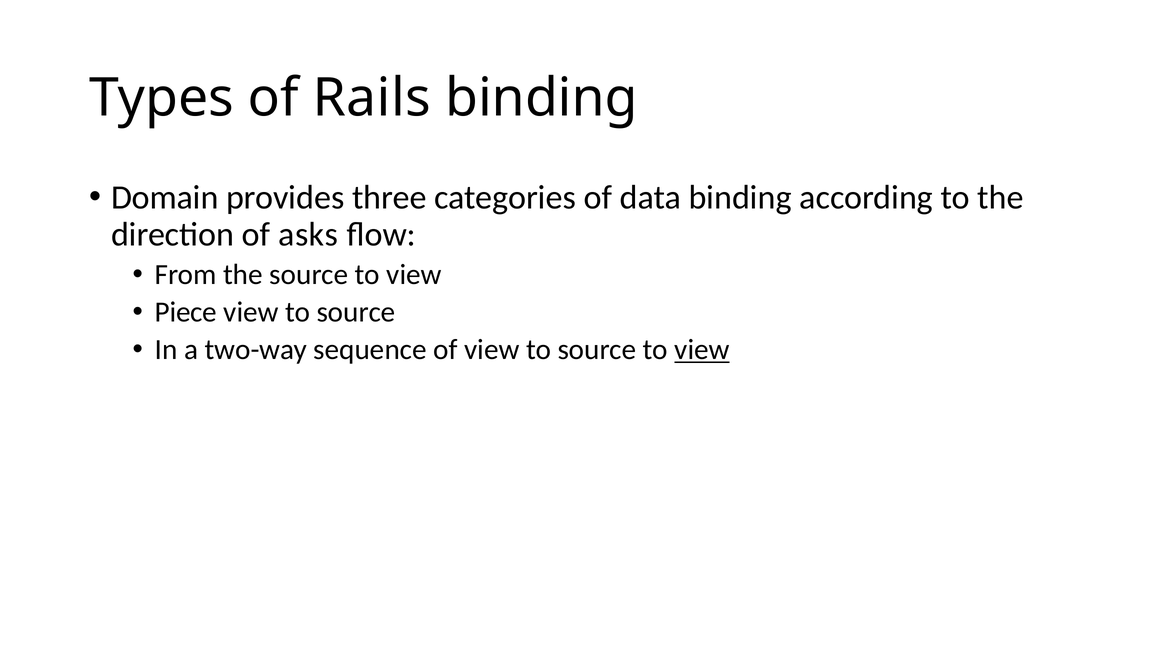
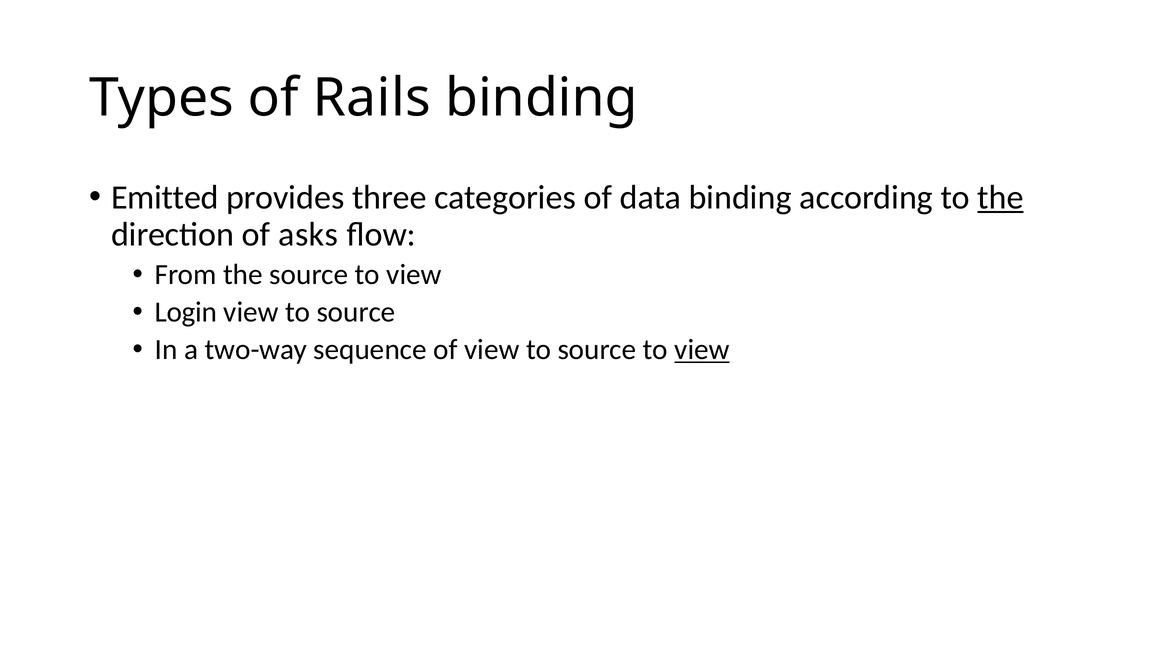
Domain: Domain -> Emitted
the at (1000, 198) underline: none -> present
Piece: Piece -> Login
